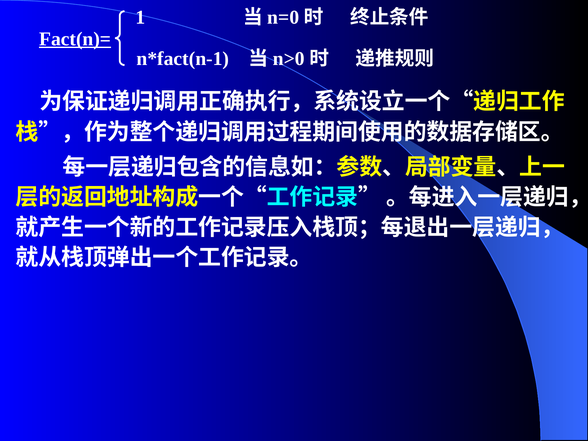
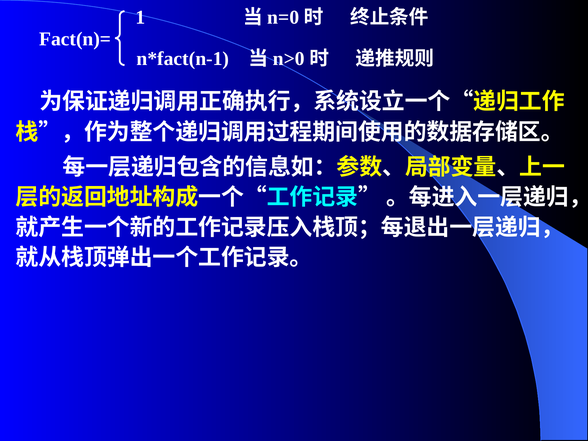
Fact(n)= underline: present -> none
